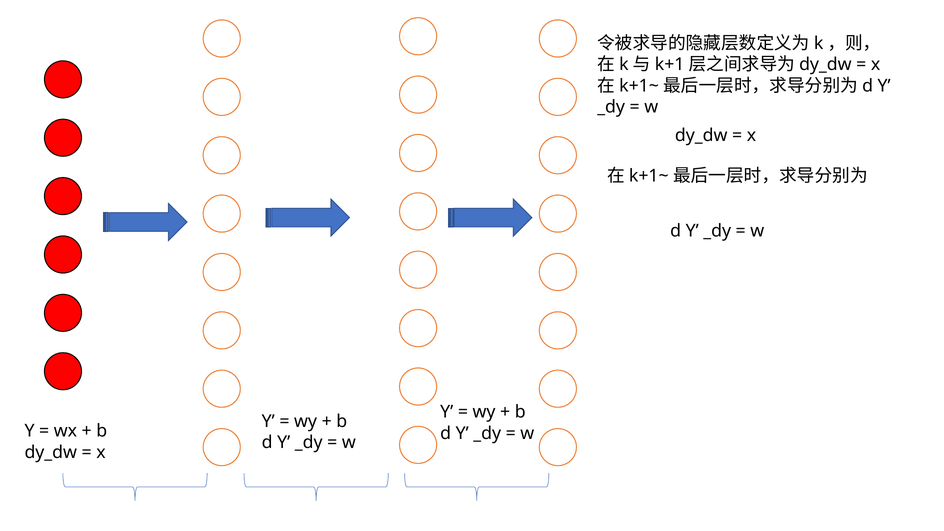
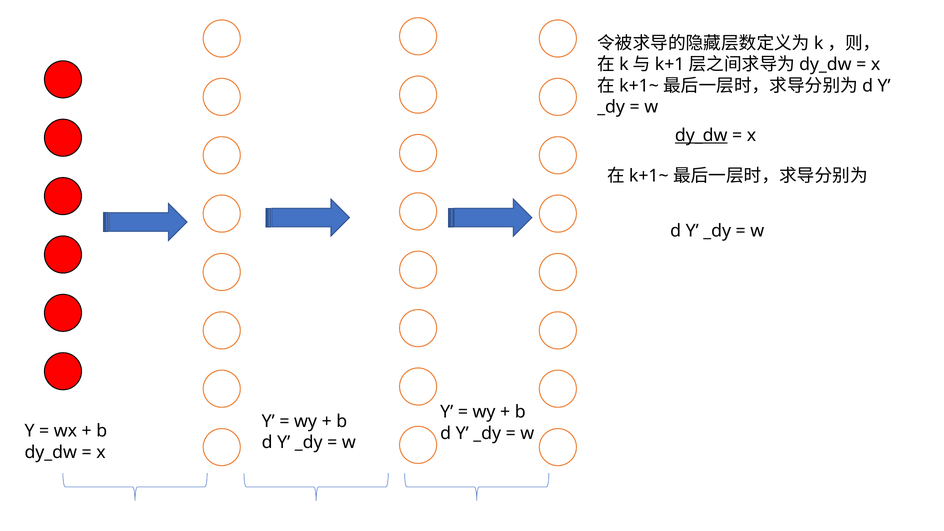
dy_dw at (701, 135) underline: none -> present
